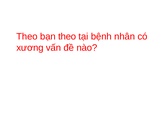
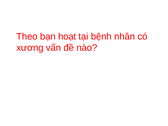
bạn theo: theo -> hoạt
